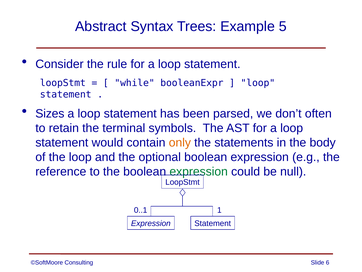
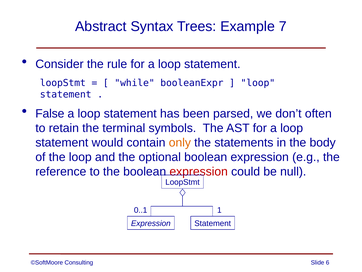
5: 5 -> 7
Sizes: Sizes -> False
expression at (199, 171) colour: green -> red
